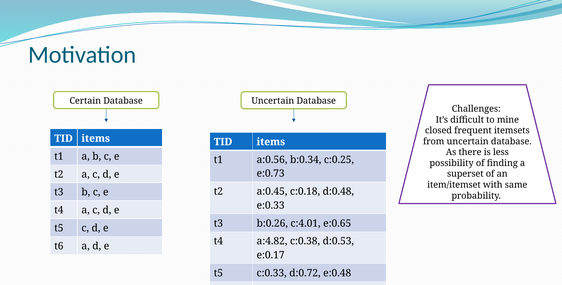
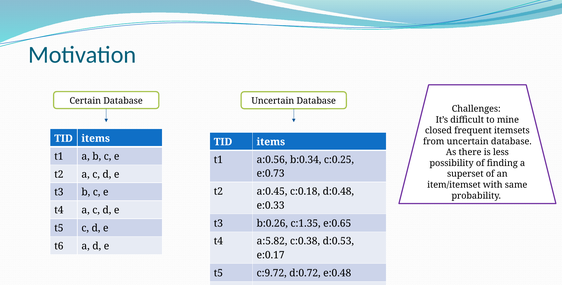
c:4.01: c:4.01 -> c:1.35
a:4.82: a:4.82 -> a:5.82
c:0.33: c:0.33 -> c:9.72
